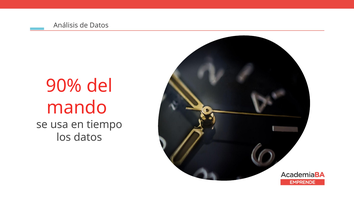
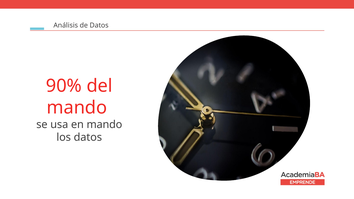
en tiempo: tiempo -> mando
